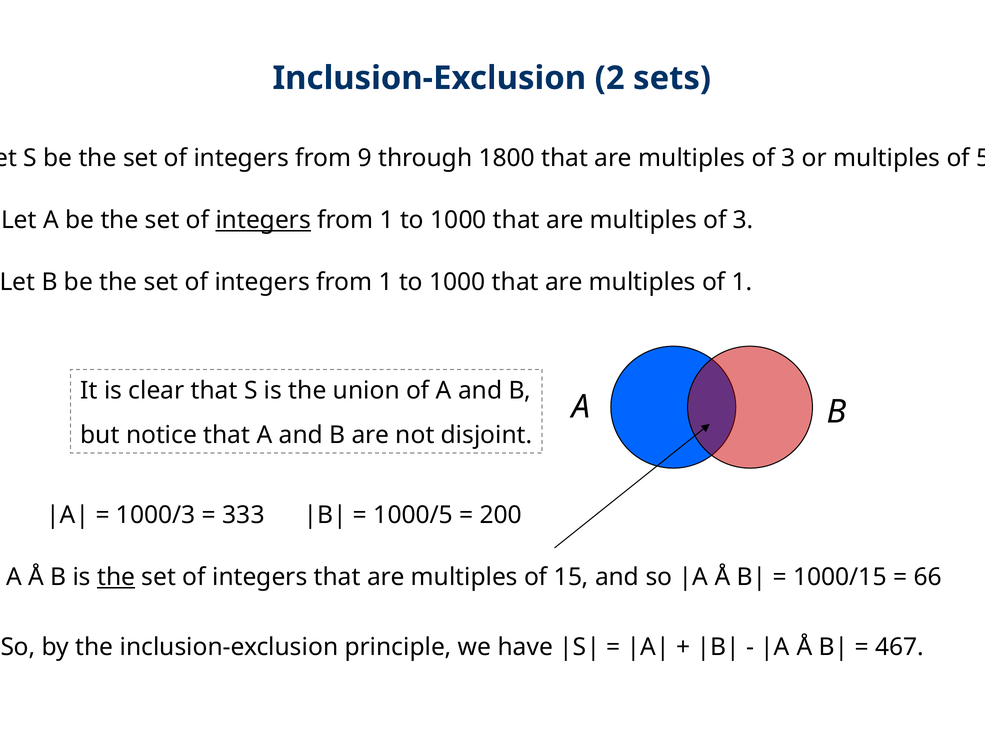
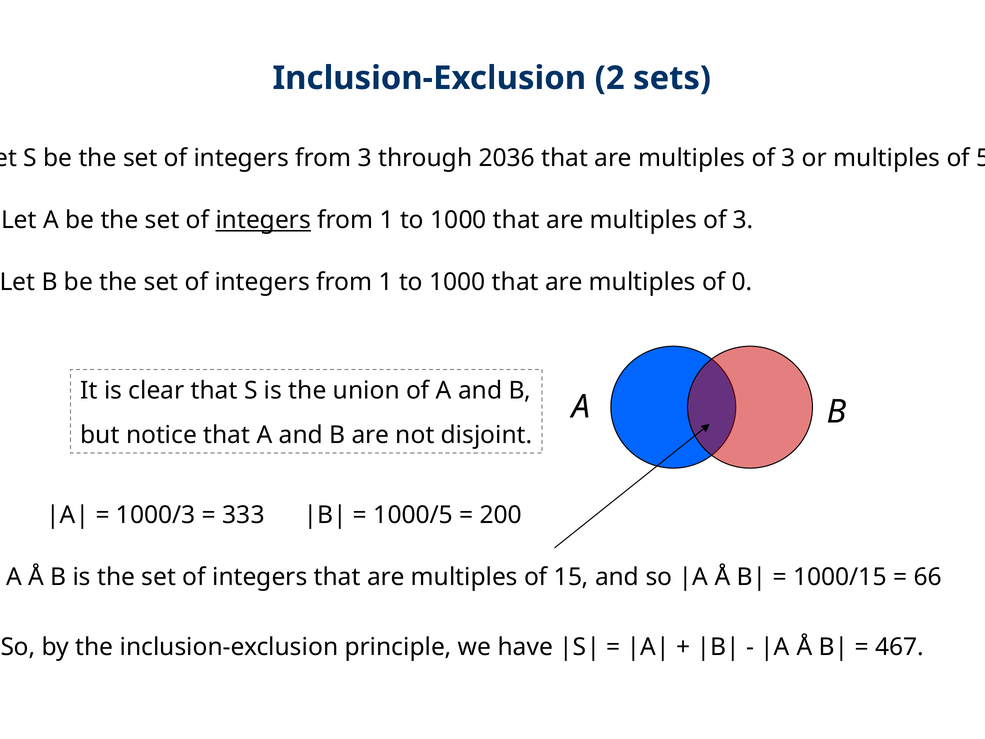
from 9: 9 -> 3
1800: 1800 -> 2036
of 1: 1 -> 0
the at (116, 577) underline: present -> none
